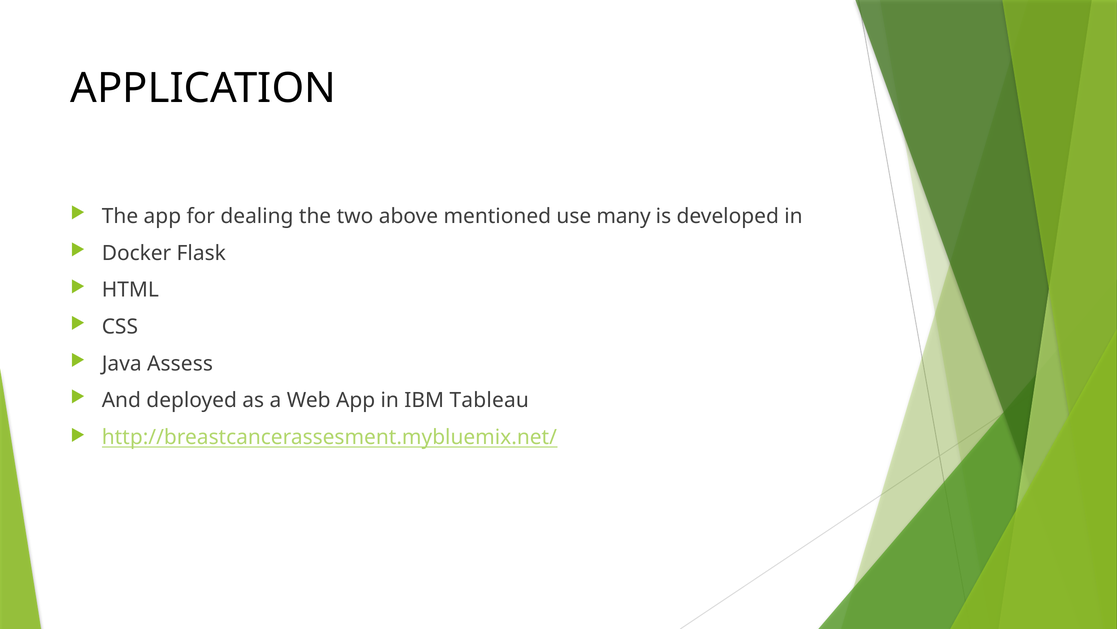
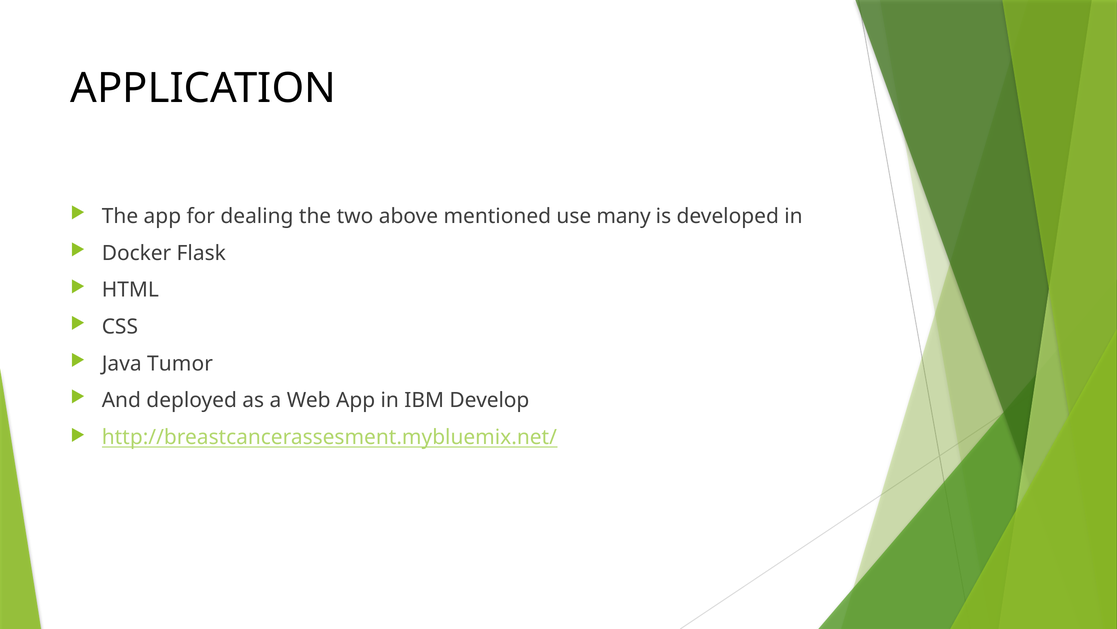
Assess: Assess -> Tumor
Tableau: Tableau -> Develop
